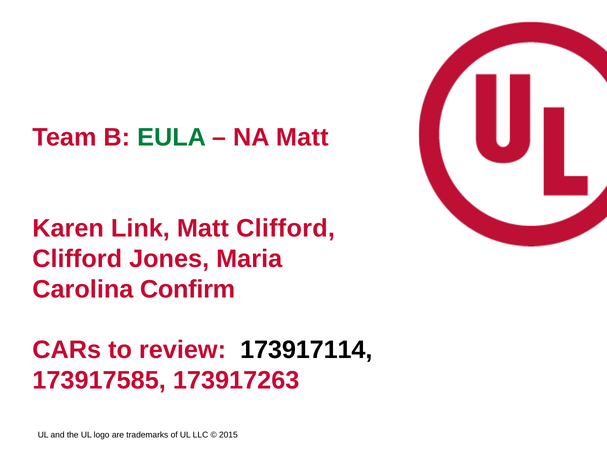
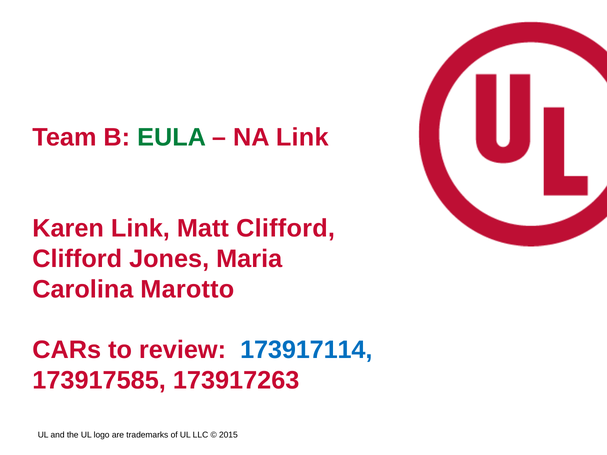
NA Matt: Matt -> Link
Confirm: Confirm -> Marotto
173917114 colour: black -> blue
